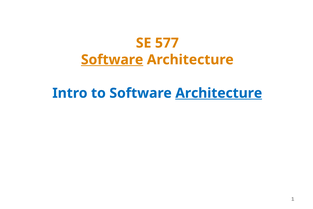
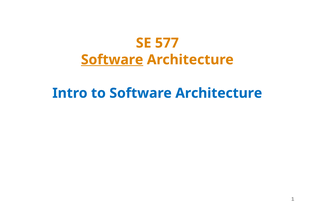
Architecture at (219, 93) underline: present -> none
